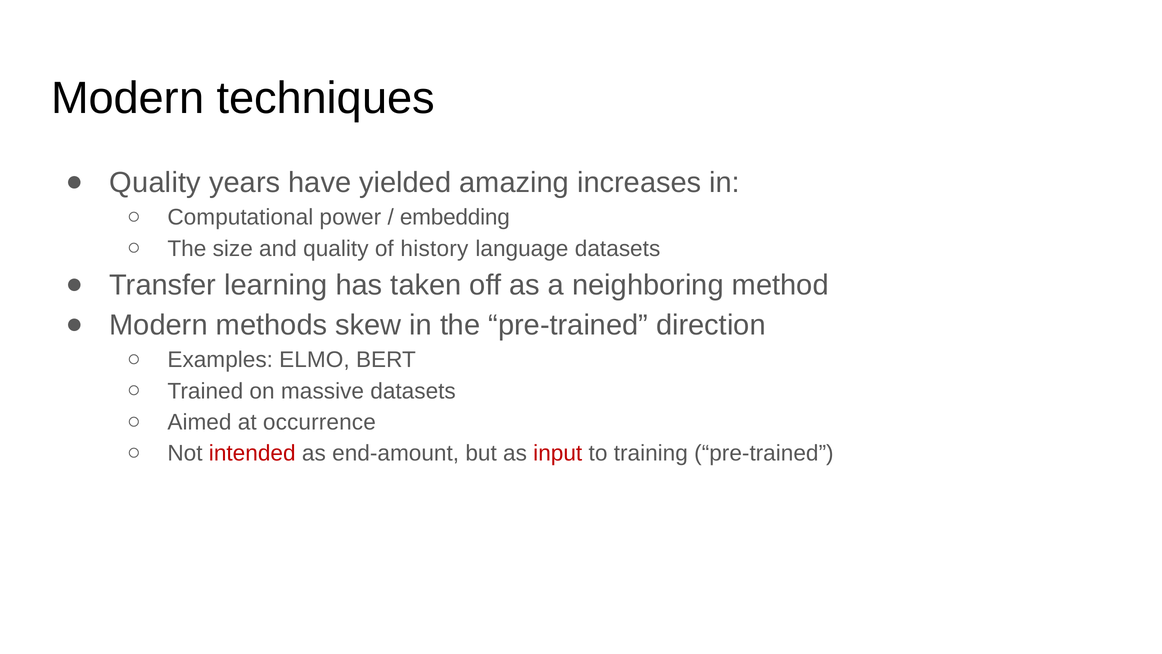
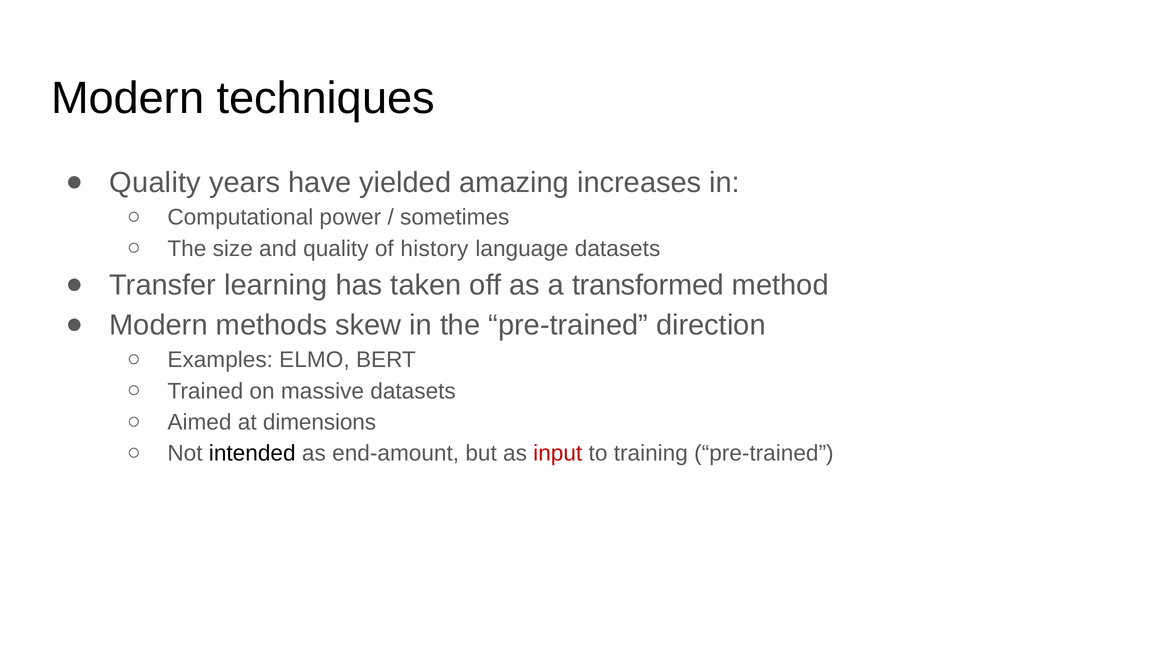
embedding: embedding -> sometimes
neighboring: neighboring -> transformed
occurrence: occurrence -> dimensions
intended colour: red -> black
